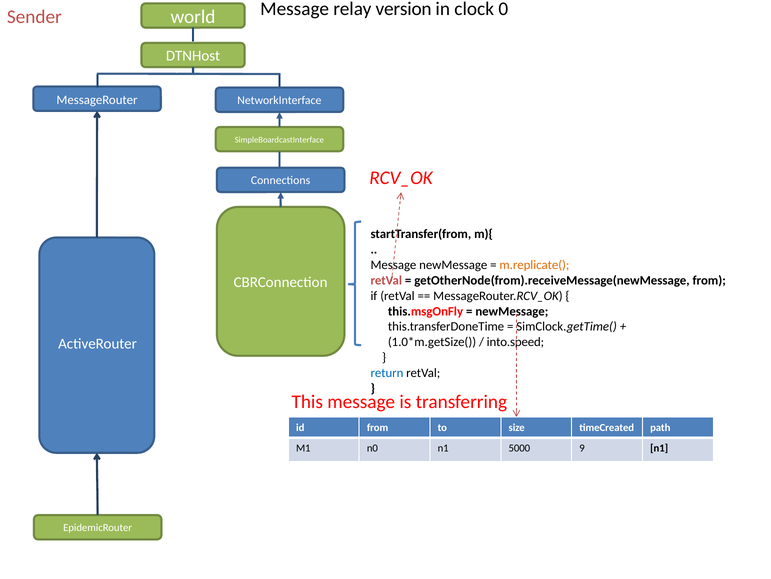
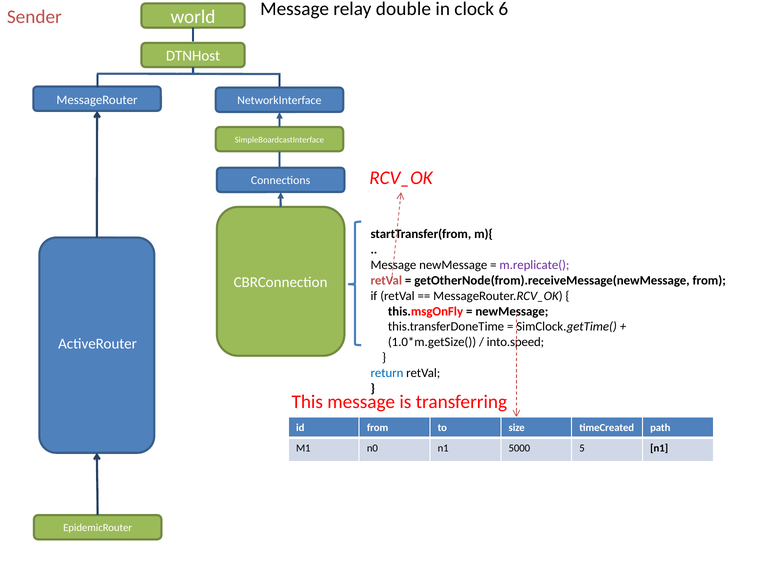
version: version -> double
0: 0 -> 6
m.replicate( colour: orange -> purple
9: 9 -> 5
